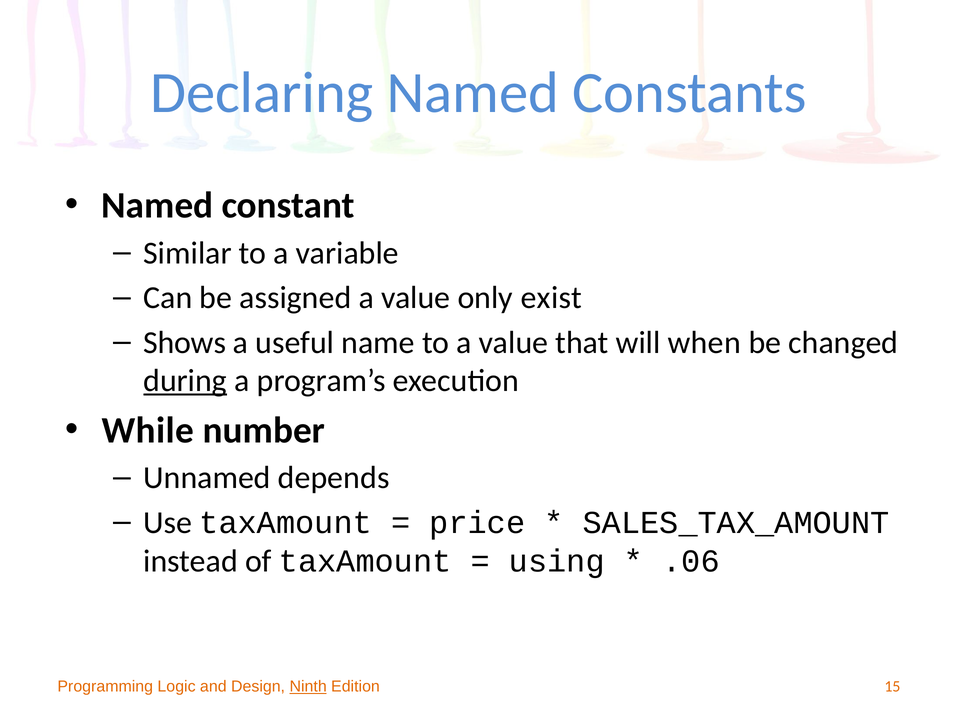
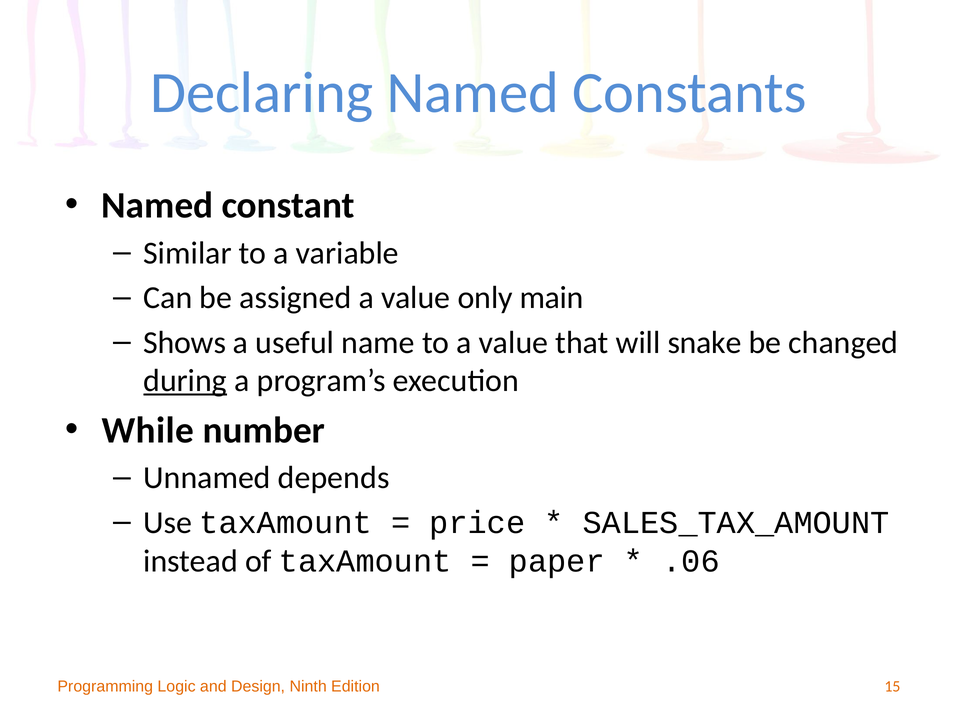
exist: exist -> main
when: when -> snake
using: using -> paper
Ninth underline: present -> none
